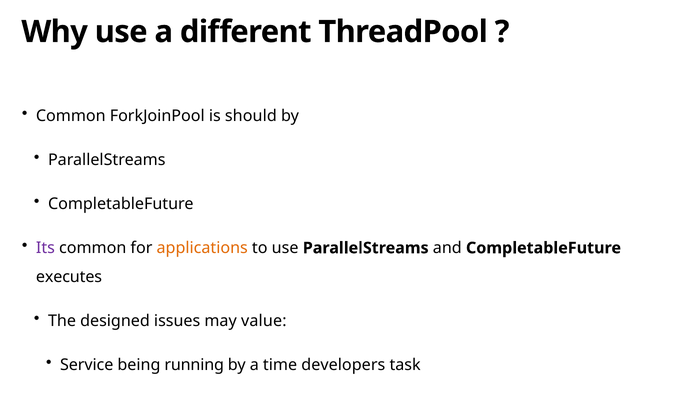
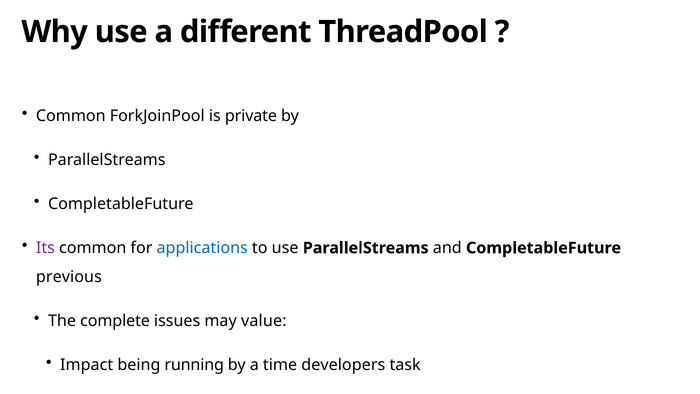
should: should -> private
applications colour: orange -> blue
executes: executes -> previous
designed: designed -> complete
Service: Service -> Impact
